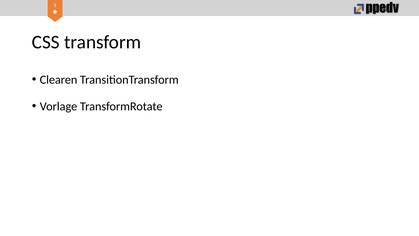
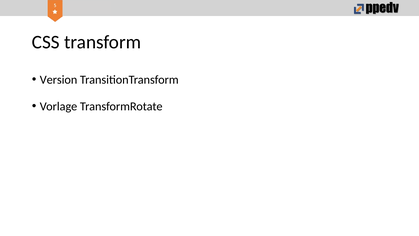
Clearen: Clearen -> Version
